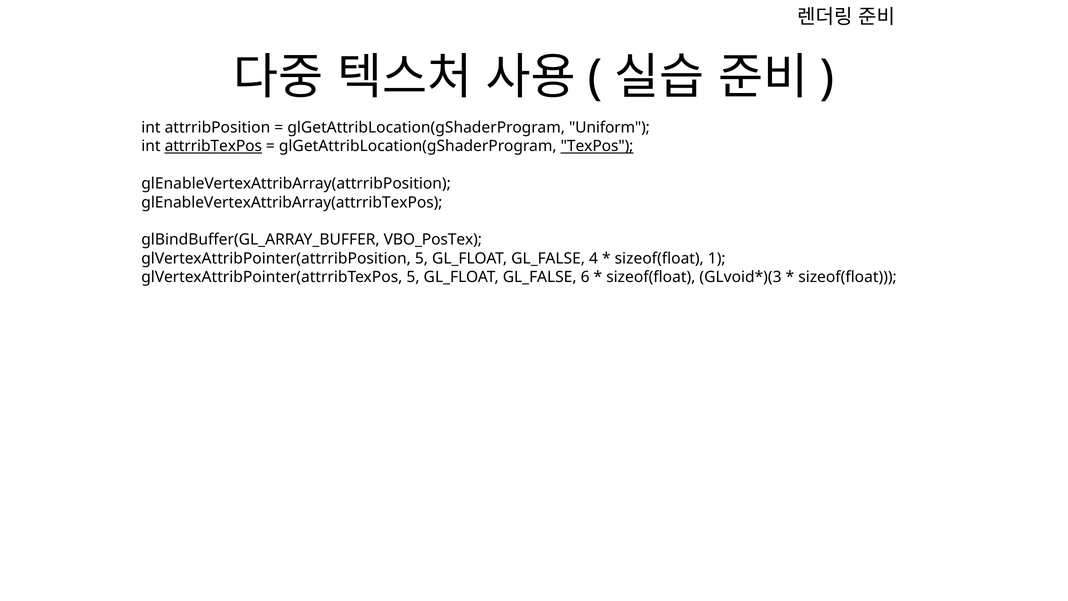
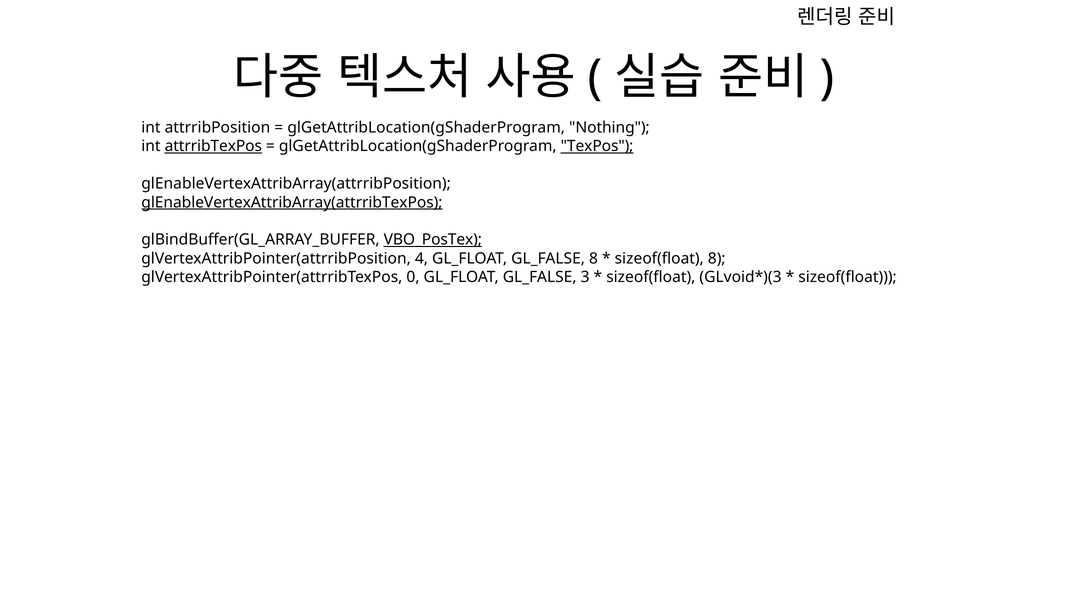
Uniform: Uniform -> Nothing
glEnableVertexAttribArray(attrribTexPos underline: none -> present
VBO_PosTex underline: none -> present
glVertexAttribPointer(attrribPosition 5: 5 -> 4
GL_FALSE 4: 4 -> 8
sizeof(float 1: 1 -> 8
glVertexAttribPointer(attrribTexPos 5: 5 -> 0
6: 6 -> 3
